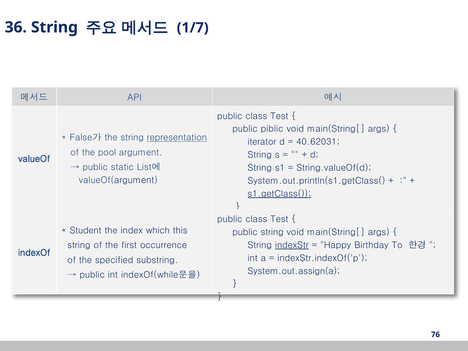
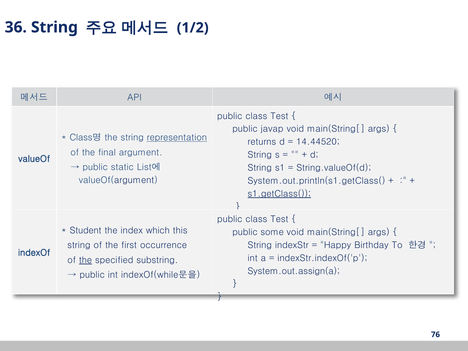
1/7: 1/7 -> 1/2
piblic: piblic -> javap
False가: False가 -> Class명
iterator: iterator -> returns
40.62031: 40.62031 -> 14.44520
pool: pool -> final
public string: string -> some
indexStr underline: present -> none
the at (85, 260) underline: none -> present
